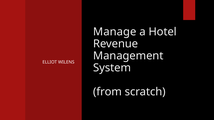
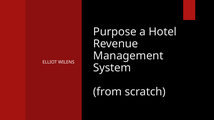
Manage: Manage -> Purpose
